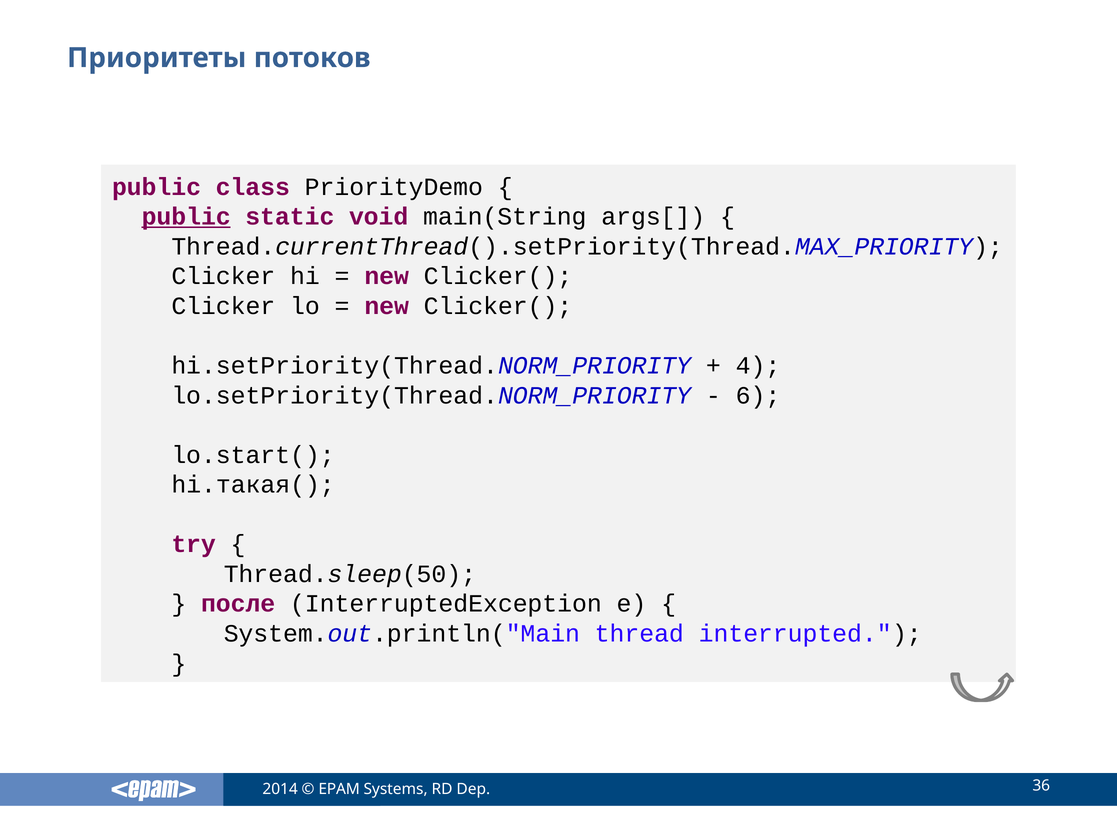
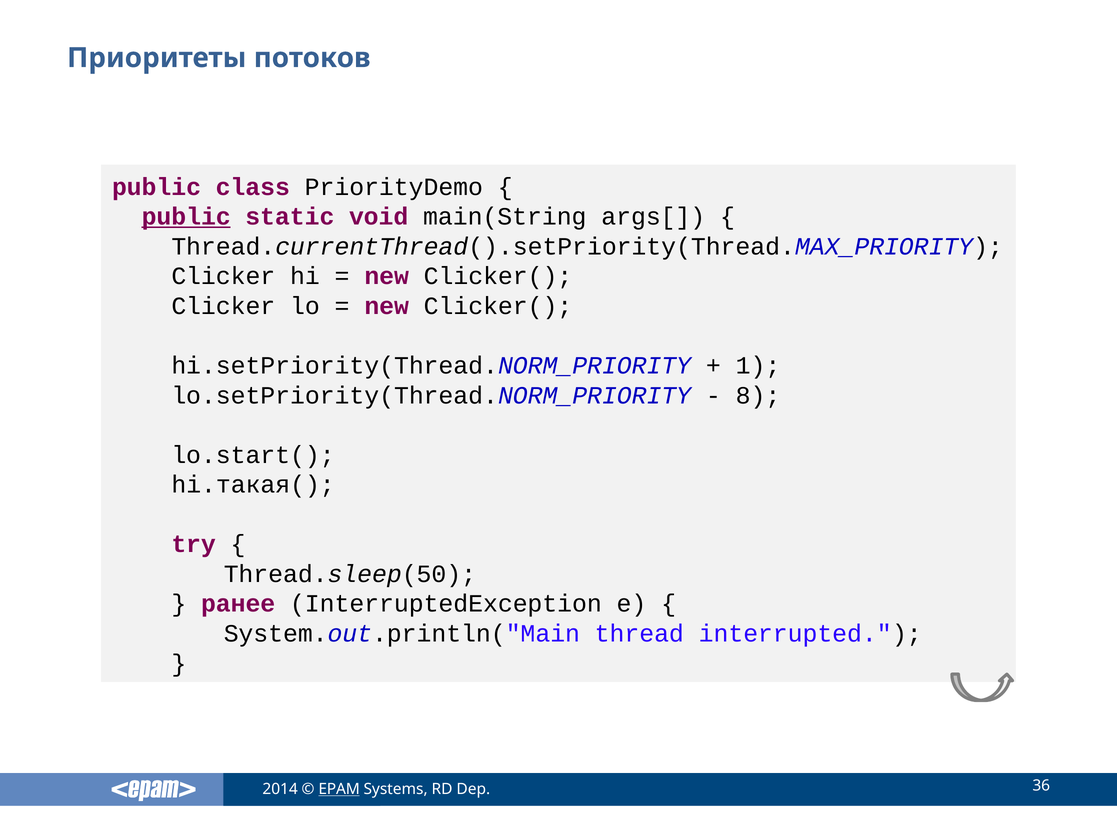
4: 4 -> 1
6: 6 -> 8
после: после -> ранее
EPAM underline: none -> present
